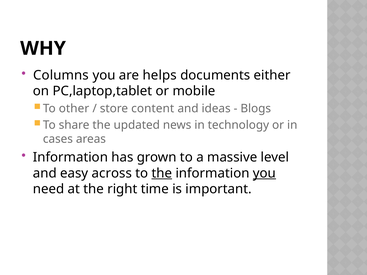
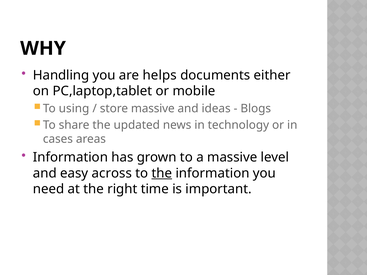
Columns: Columns -> Handling
other: other -> using
store content: content -> massive
you at (264, 173) underline: present -> none
